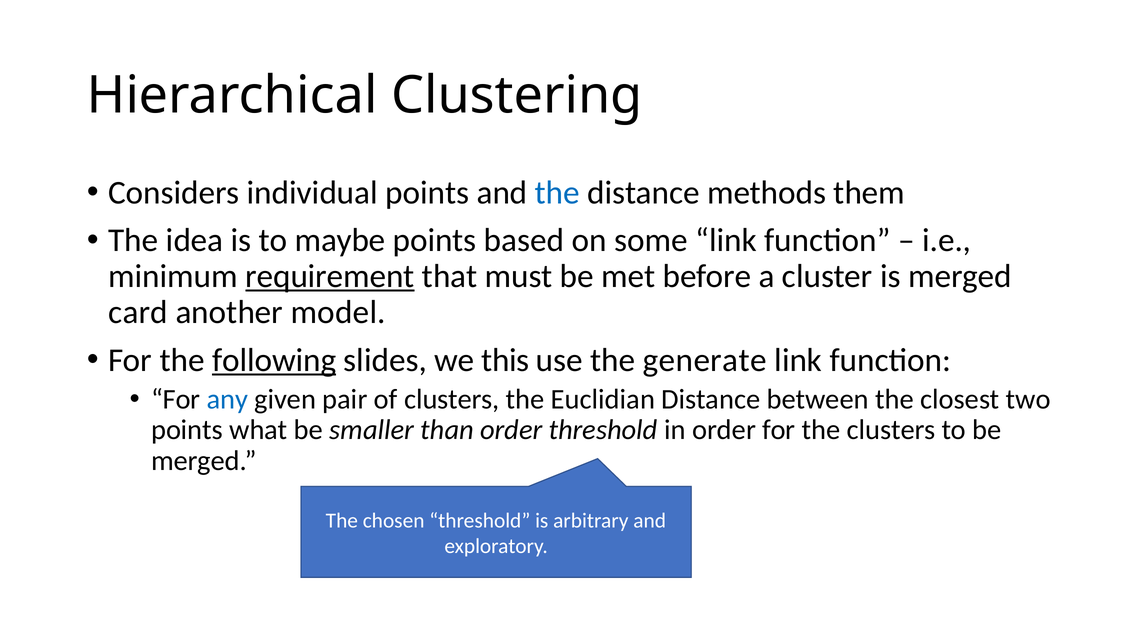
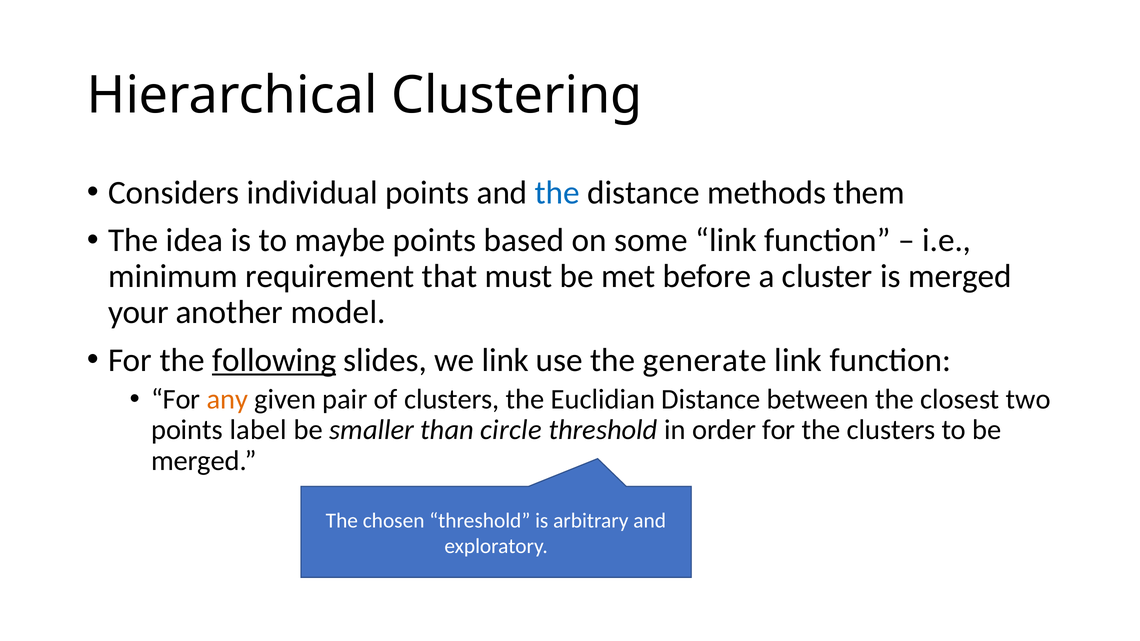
requirement underline: present -> none
card: card -> your
we this: this -> link
any colour: blue -> orange
what: what -> label
than order: order -> circle
